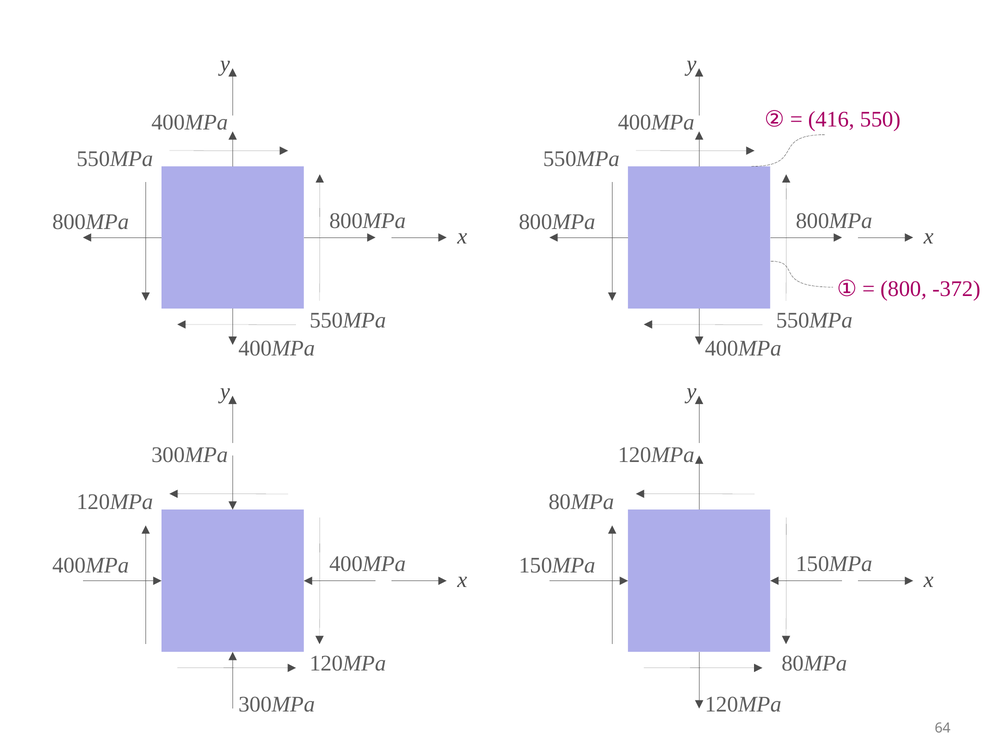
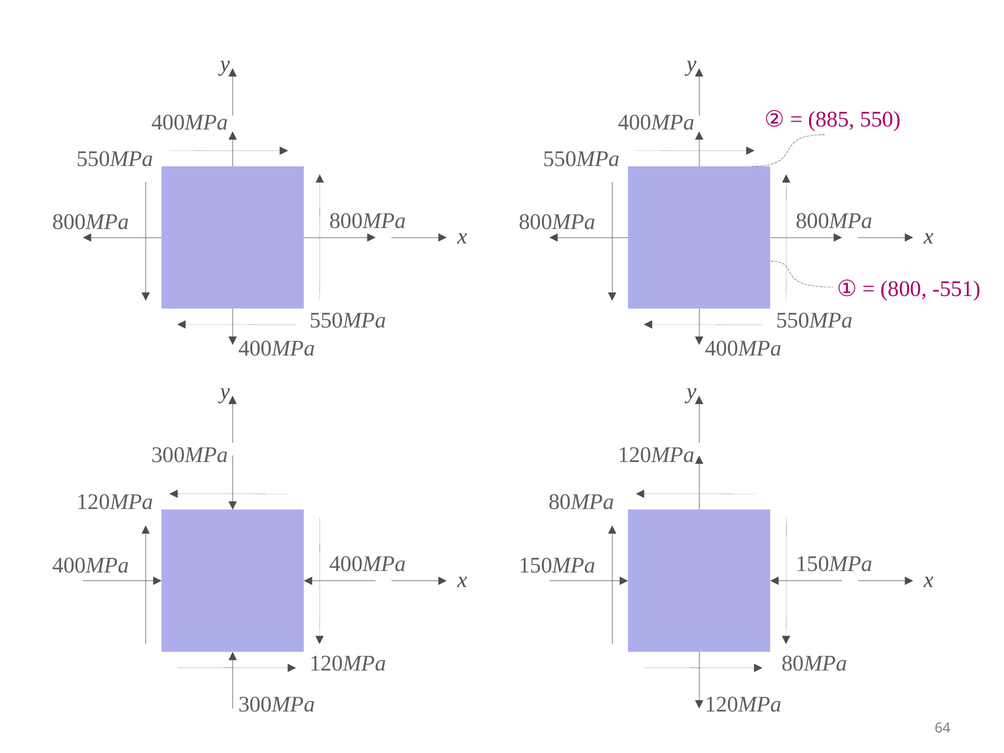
416: 416 -> 885
-372: -372 -> -551
